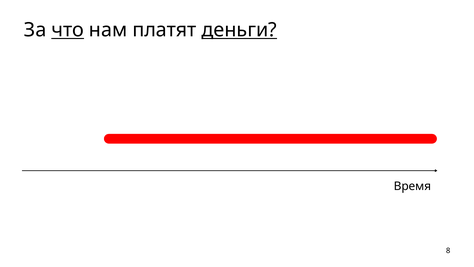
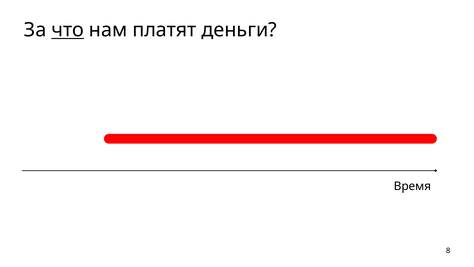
деньги underline: present -> none
